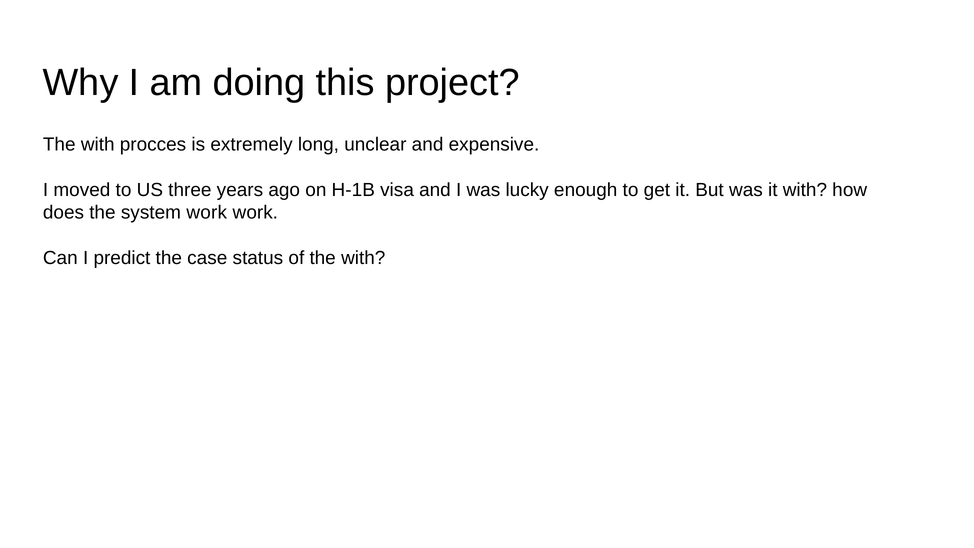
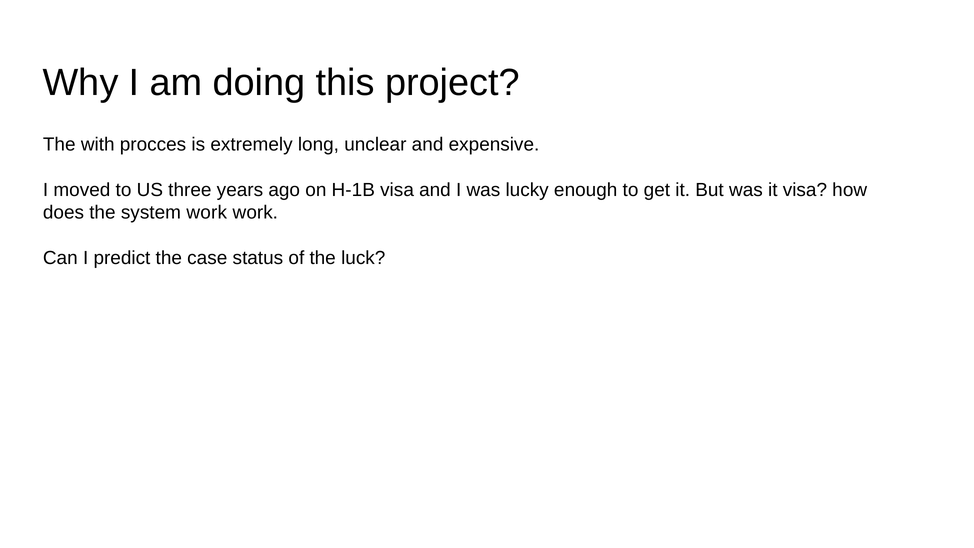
it with: with -> visa
of the with: with -> luck
